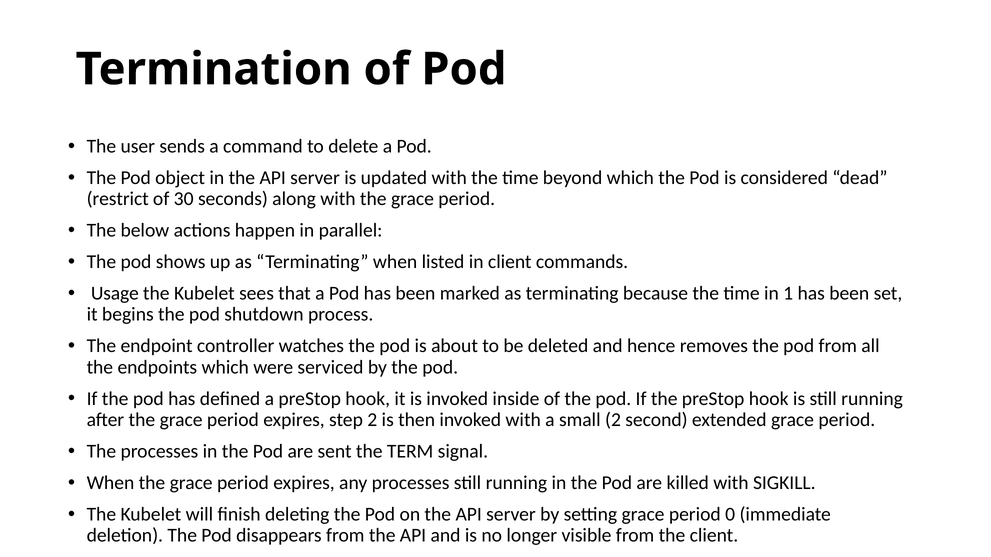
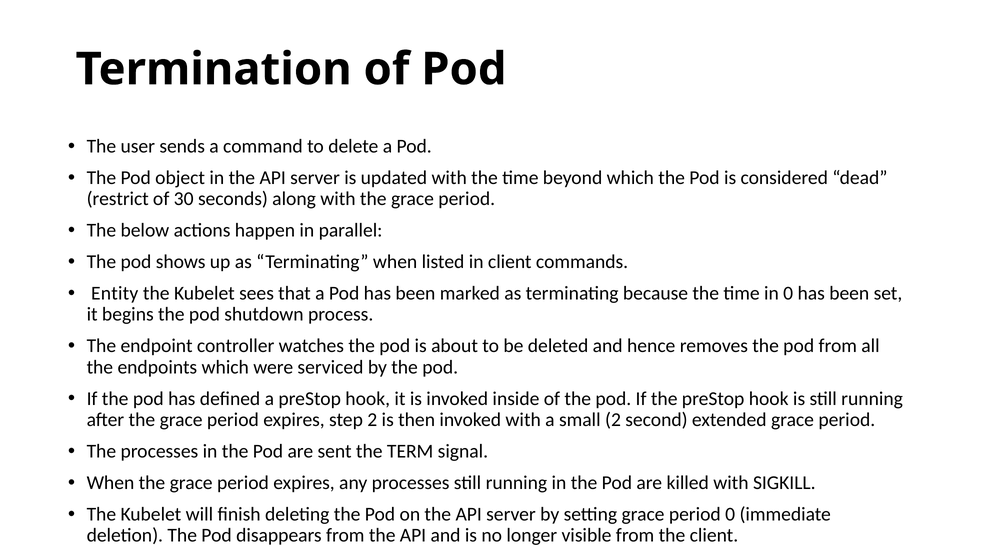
Usage: Usage -> Entity
in 1: 1 -> 0
